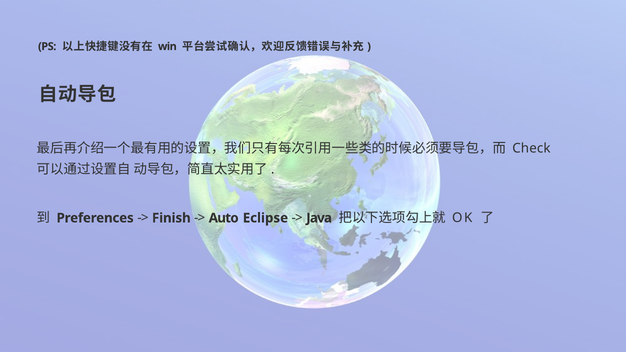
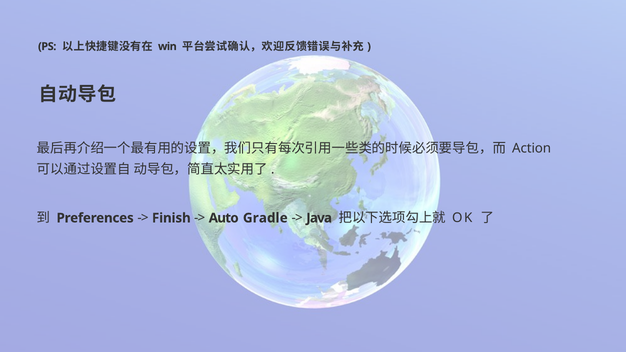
Check: Check -> Action
Eclipse: Eclipse -> Gradle
